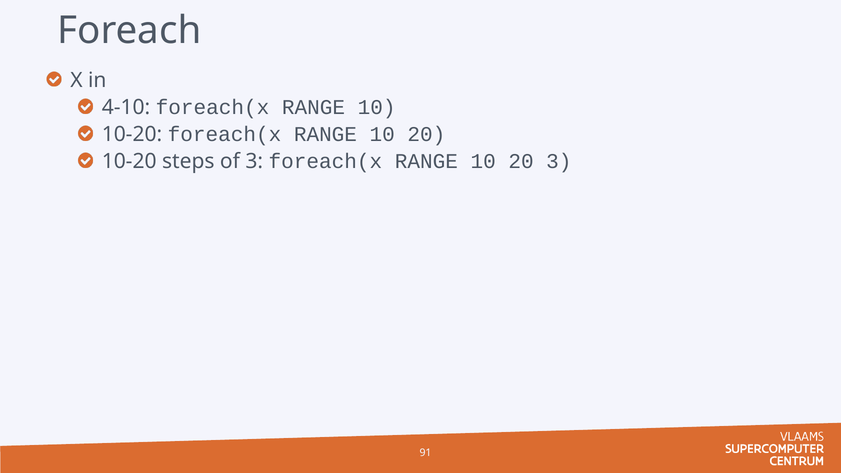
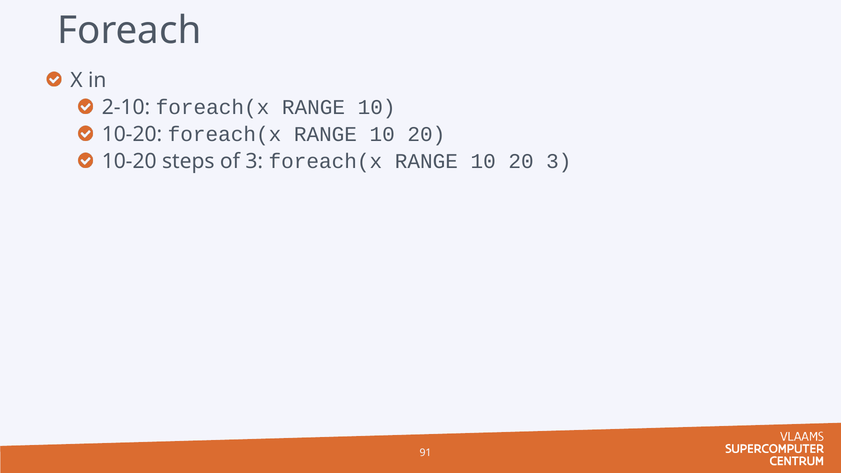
4-10: 4-10 -> 2-10
